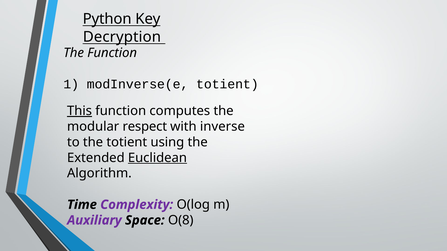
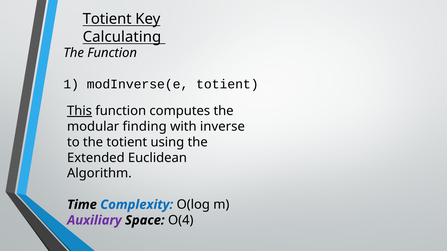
Python at (107, 19): Python -> Totient
Decryption: Decryption -> Calculating
respect: respect -> finding
Euclidean underline: present -> none
Complexity colour: purple -> blue
O(8: O(8 -> O(4
